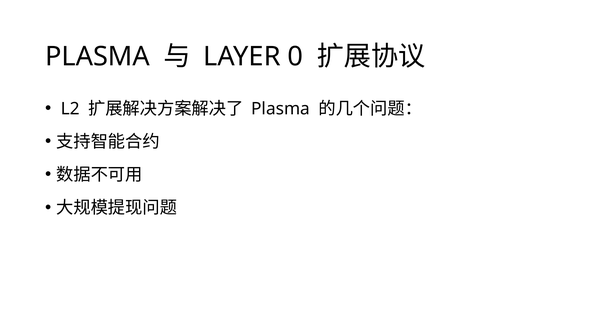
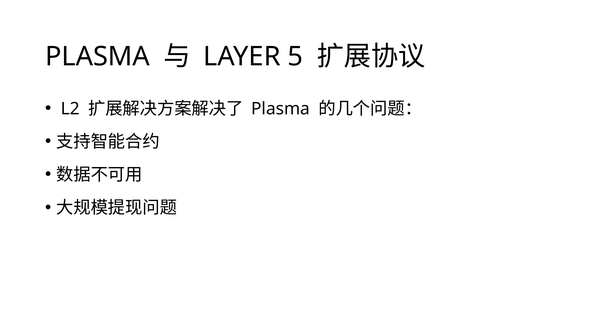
0: 0 -> 5
